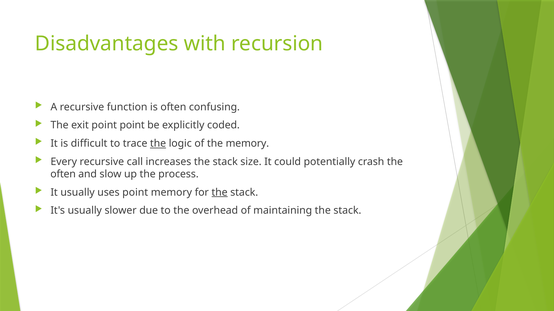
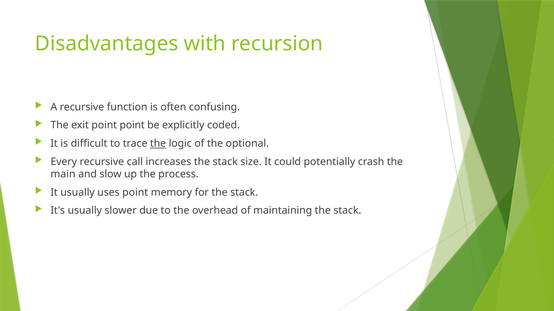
the memory: memory -> optional
often at (63, 174): often -> main
the at (220, 193) underline: present -> none
